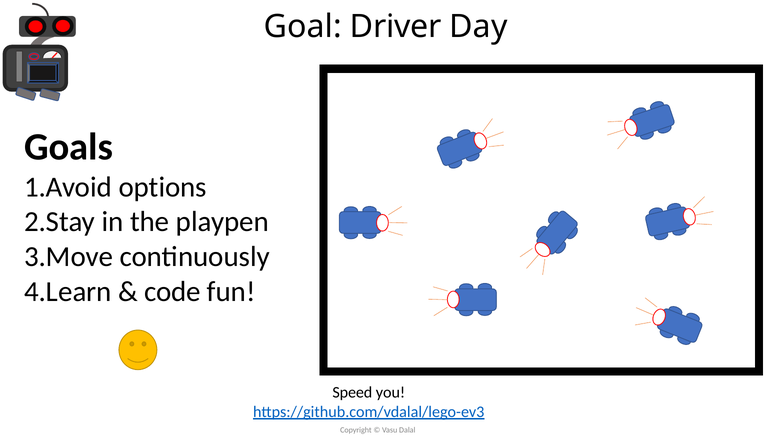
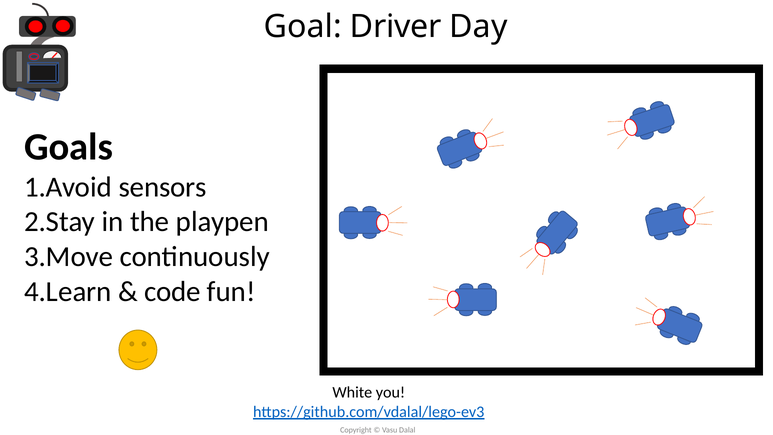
options: options -> sensors
Speed: Speed -> White
